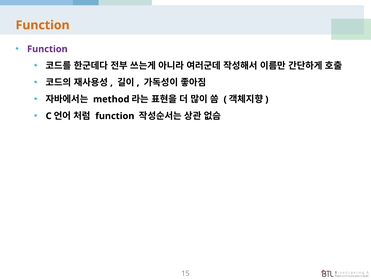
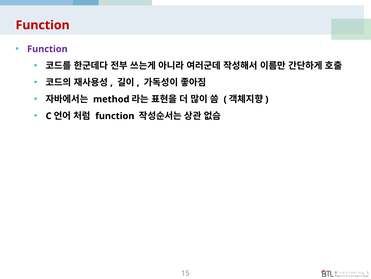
Function at (43, 25) colour: orange -> red
